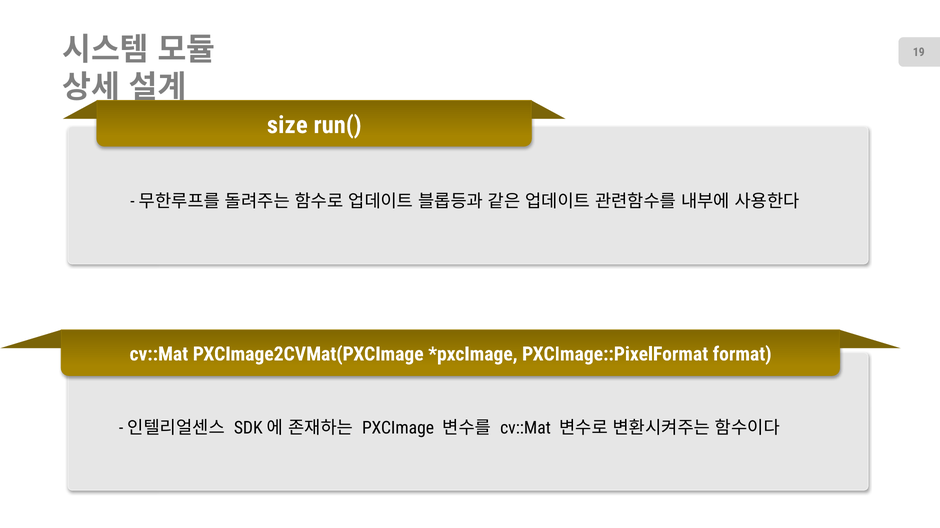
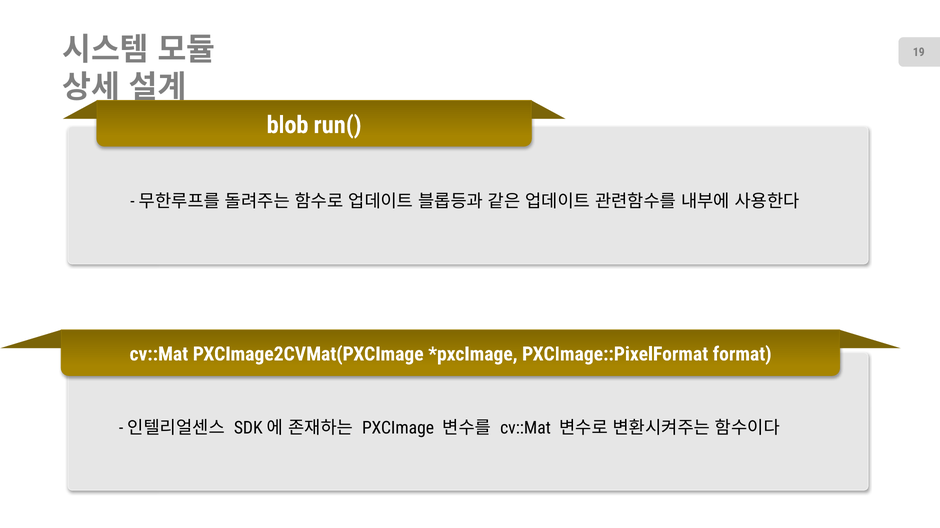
size: size -> blob
